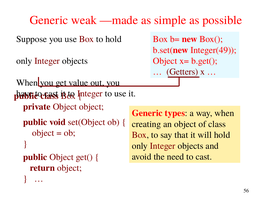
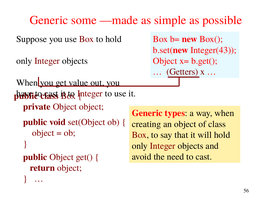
weak: weak -> some
Integer(49: Integer(49 -> Integer(43
